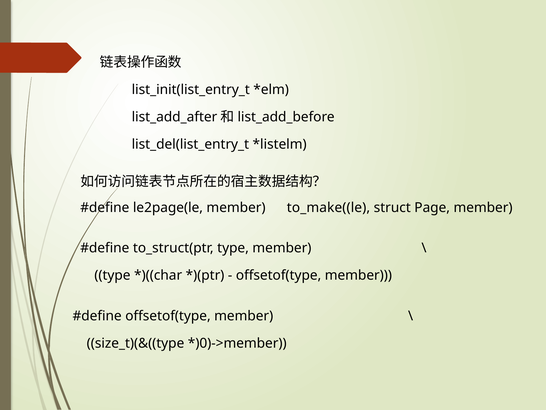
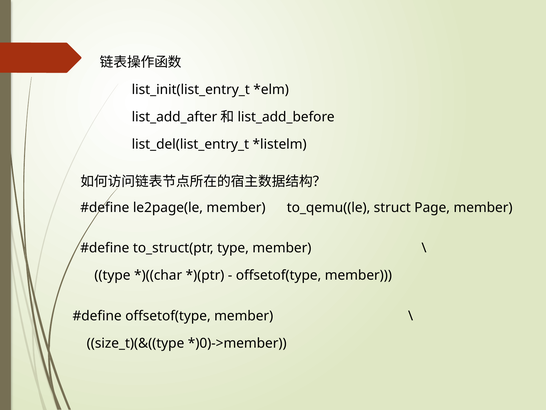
to_make((le: to_make((le -> to_qemu((le
